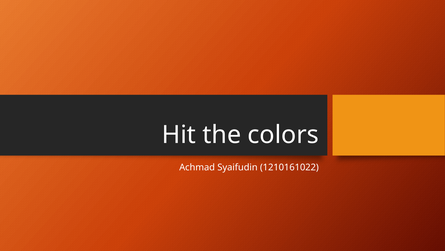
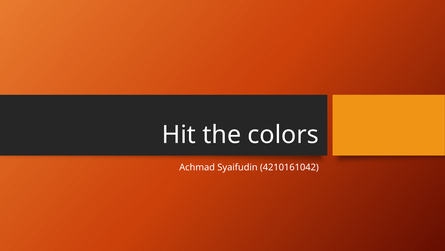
1210161022: 1210161022 -> 4210161042
